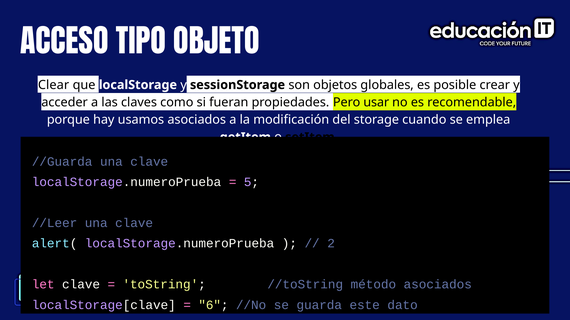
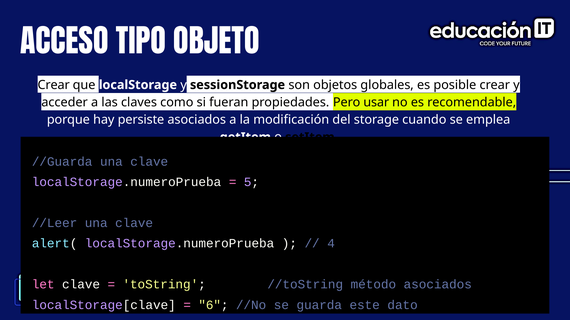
Clear at (54, 85): Clear -> Crear
usamos: usamos -> persiste
2: 2 -> 4
